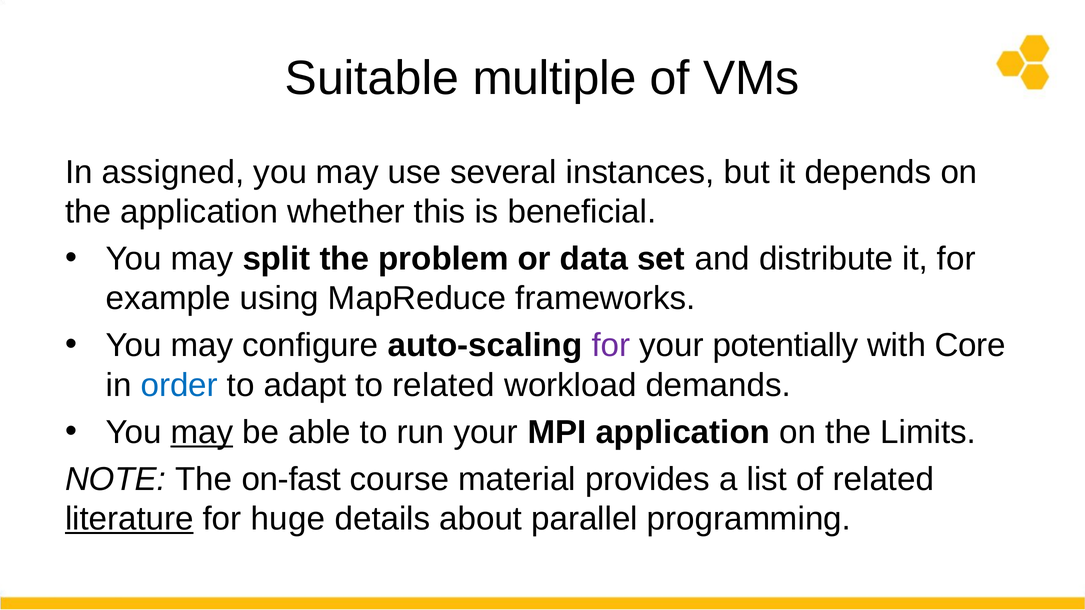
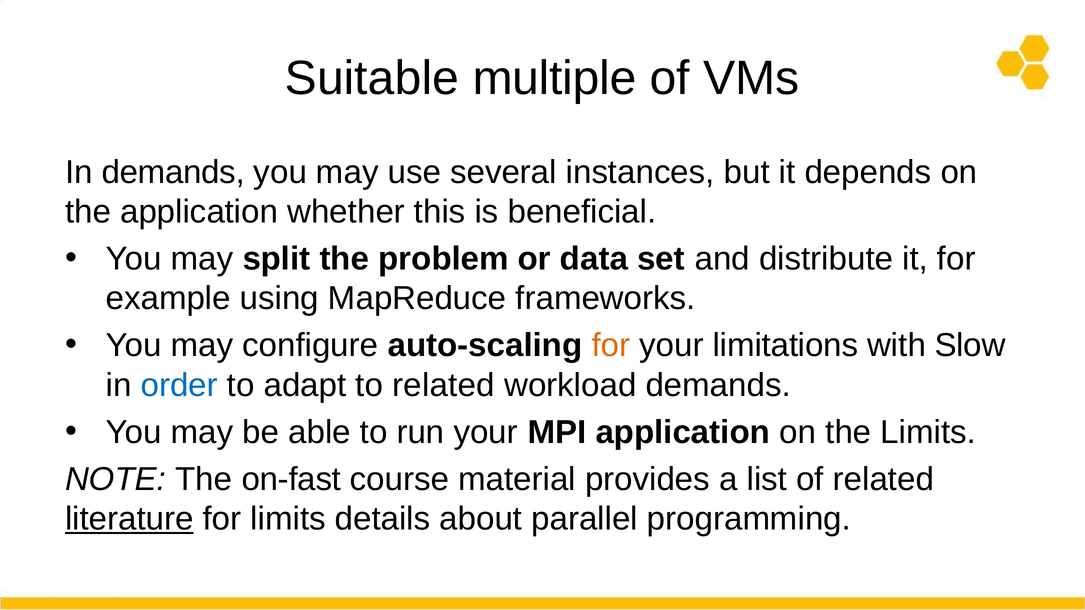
In assigned: assigned -> demands
for at (611, 346) colour: purple -> orange
potentially: potentially -> limitations
Core: Core -> Slow
may at (202, 432) underline: present -> none
for huge: huge -> limits
